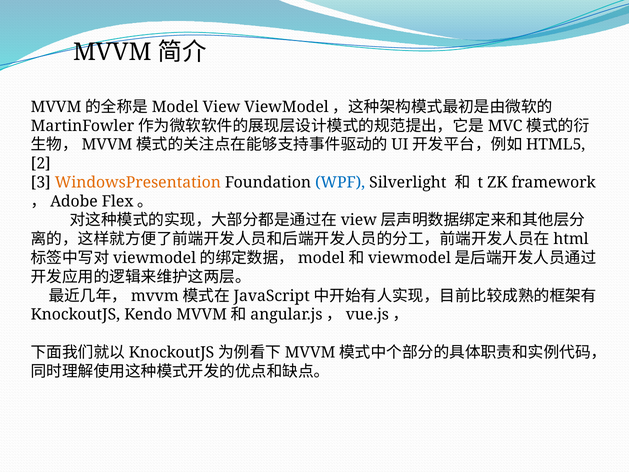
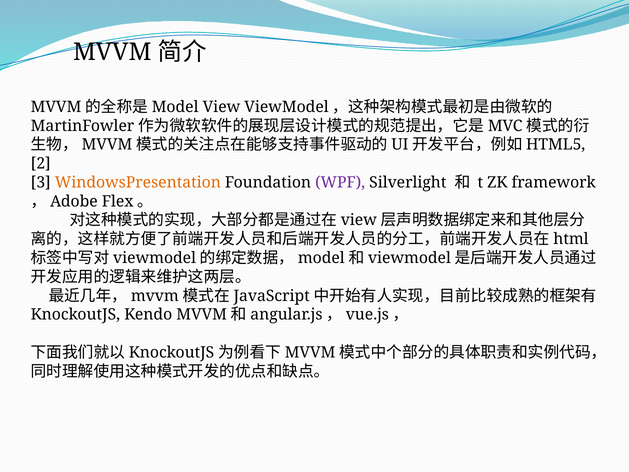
WPF colour: blue -> purple
